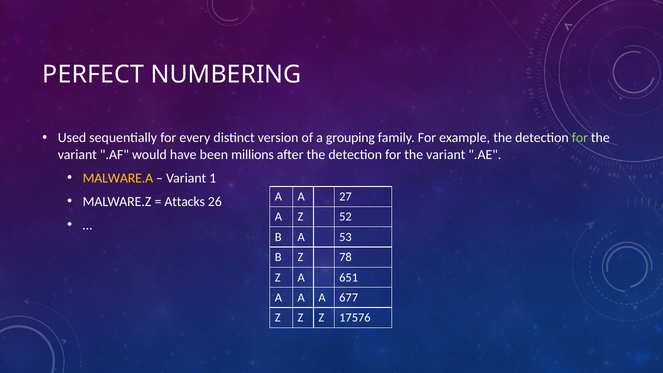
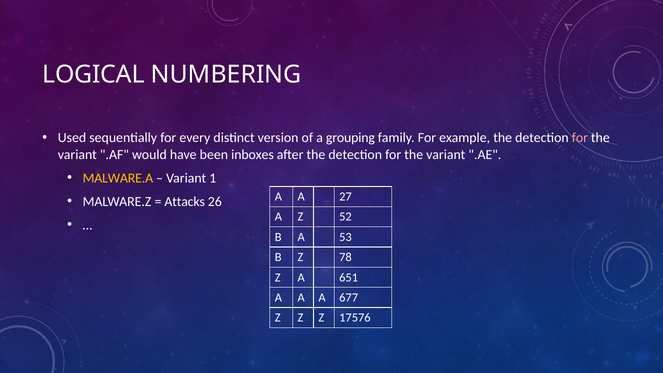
PERFECT: PERFECT -> LOGICAL
for at (580, 138) colour: light green -> pink
millions: millions -> inboxes
